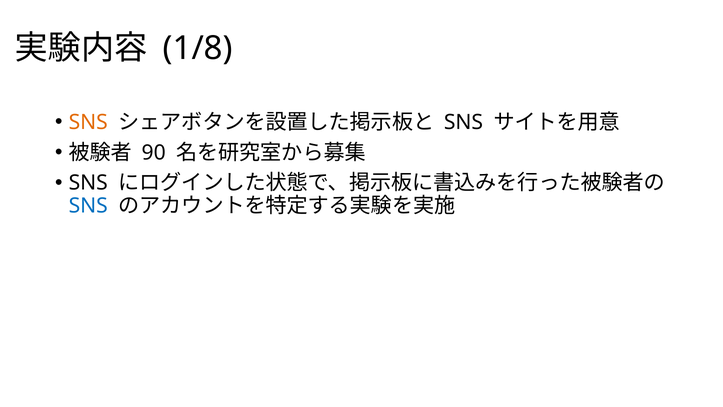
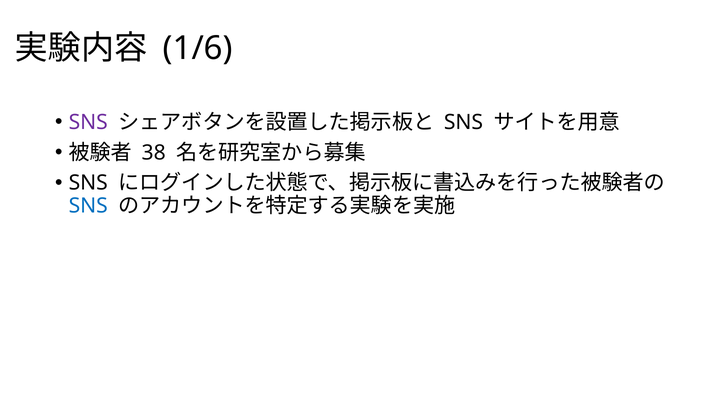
1/8: 1/8 -> 1/6
SNS at (88, 122) colour: orange -> purple
90: 90 -> 38
